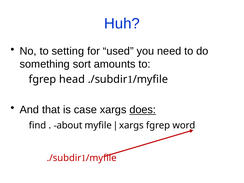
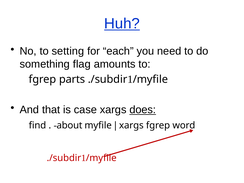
Huh underline: none -> present
used: used -> each
sort: sort -> flag
head: head -> parts
